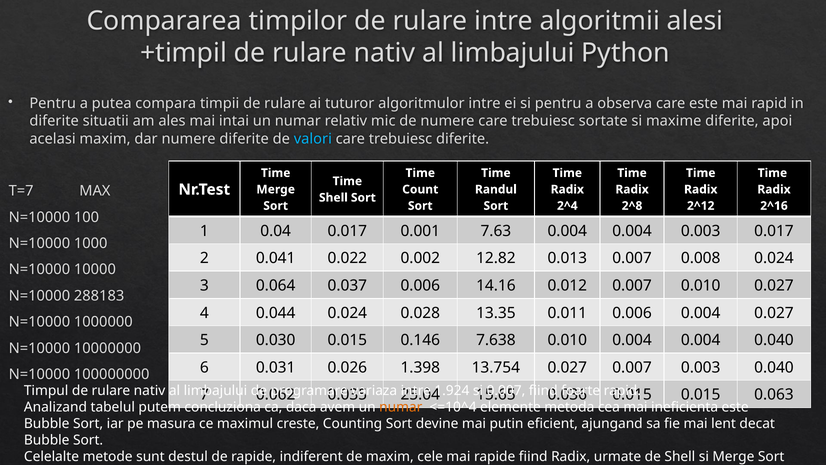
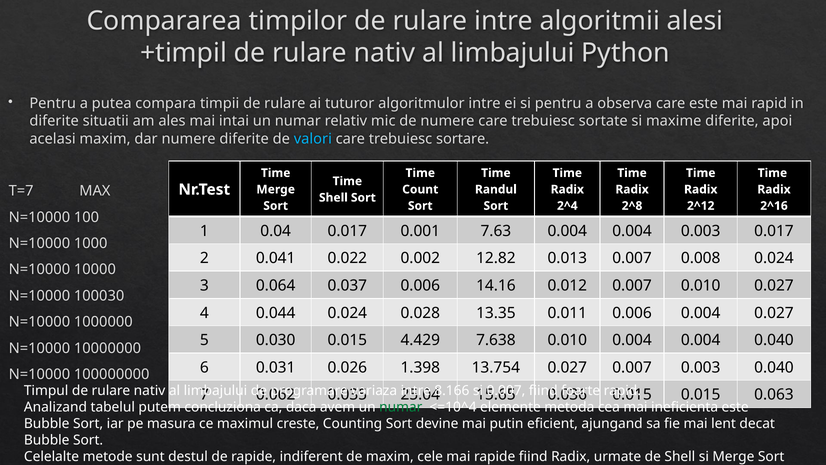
trebuiesc diferite: diferite -> sortare
288183: 288183 -> 100030
0.146: 0.146 -> 4.429
1.924: 1.924 -> 8.166
numar at (401, 407) colour: orange -> green
